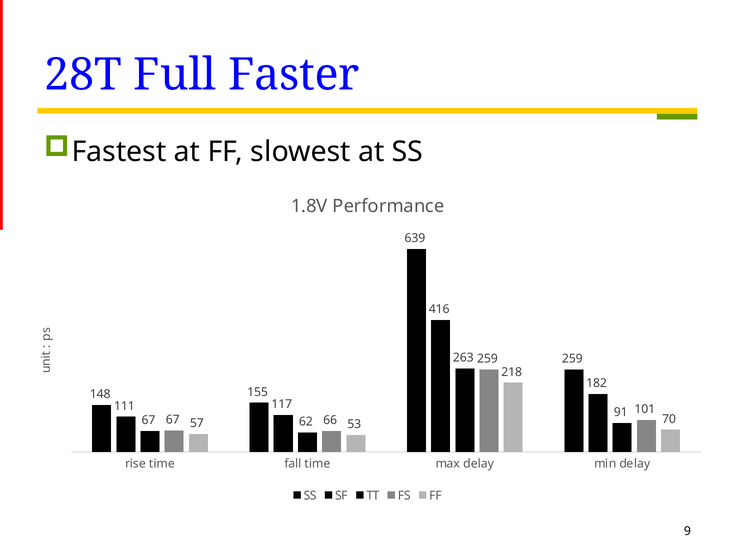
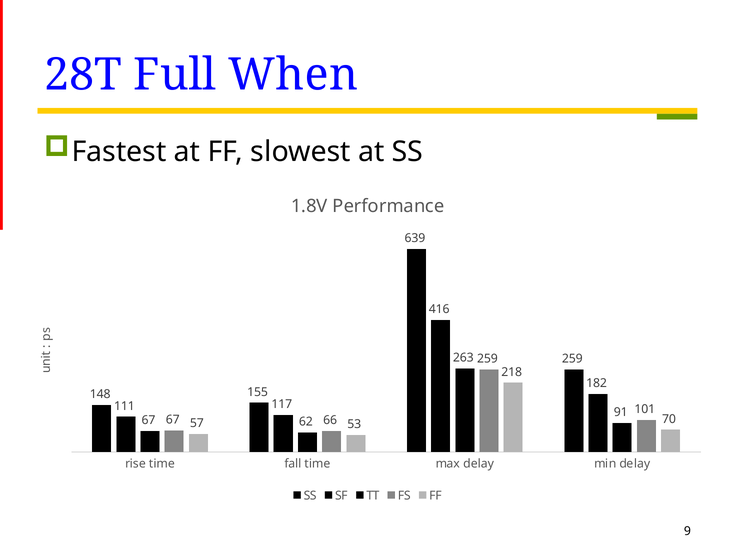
Faster: Faster -> When
